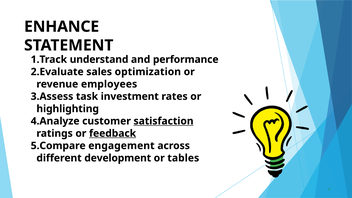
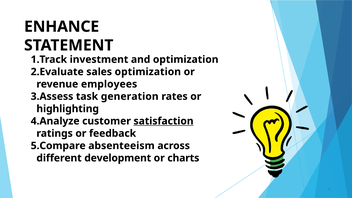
understand: understand -> investment
and performance: performance -> optimization
investment: investment -> generation
feedback underline: present -> none
engagement: engagement -> absenteeism
tables: tables -> charts
